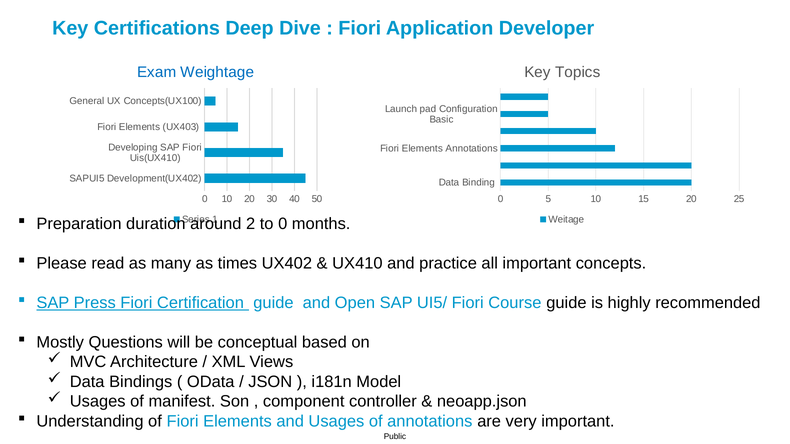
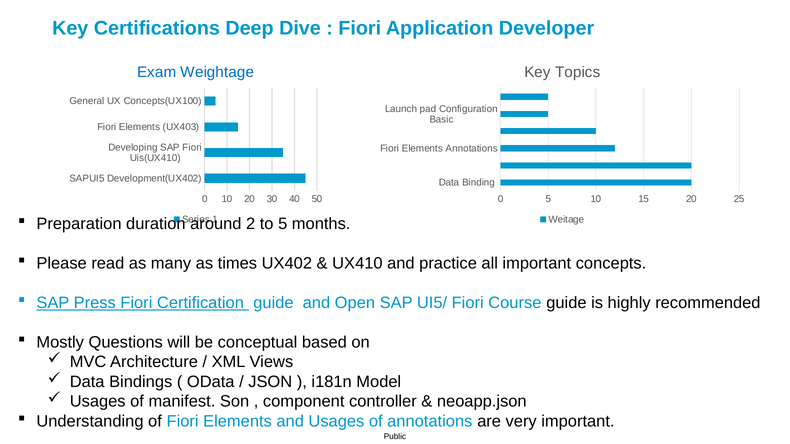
to 0: 0 -> 5
